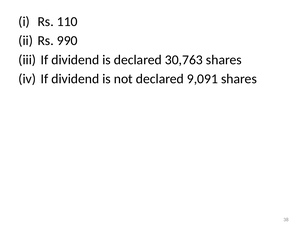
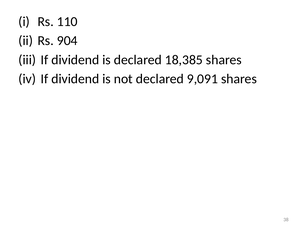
990: 990 -> 904
30,763: 30,763 -> 18,385
